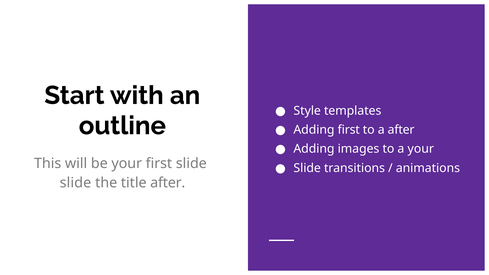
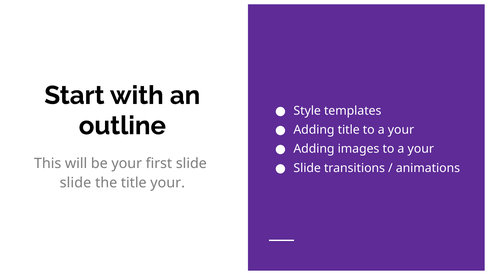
Adding first: first -> title
after at (401, 130): after -> your
title after: after -> your
